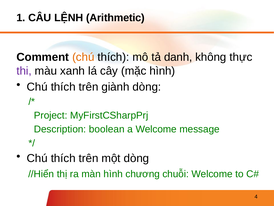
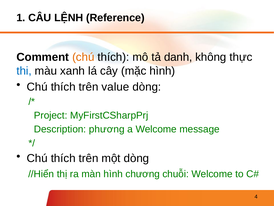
Arithmetic: Arithmetic -> Reference
thi colour: purple -> blue
giành: giành -> value
boolean: boolean -> phương
